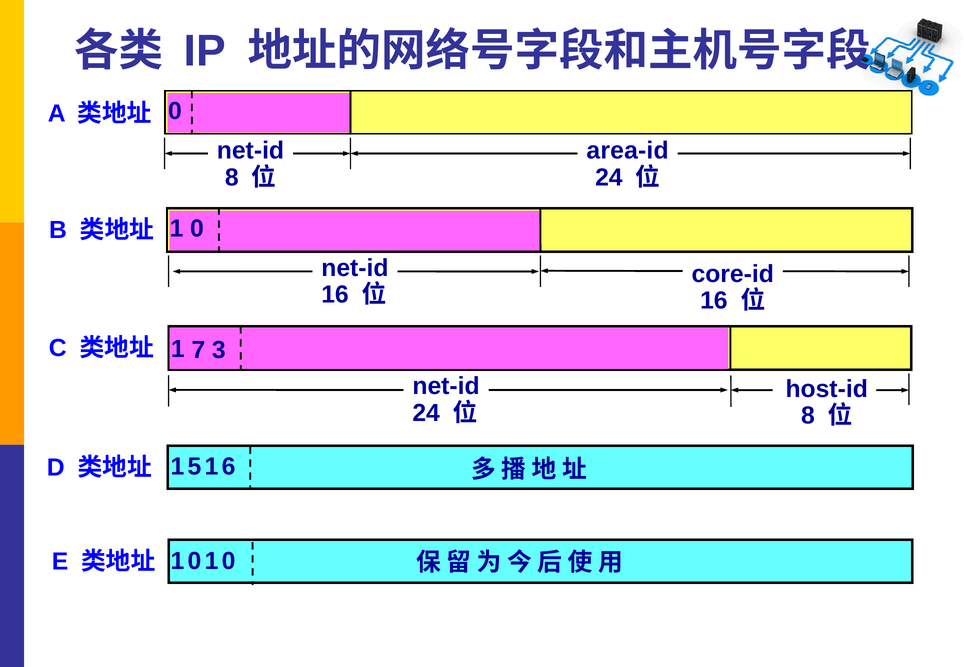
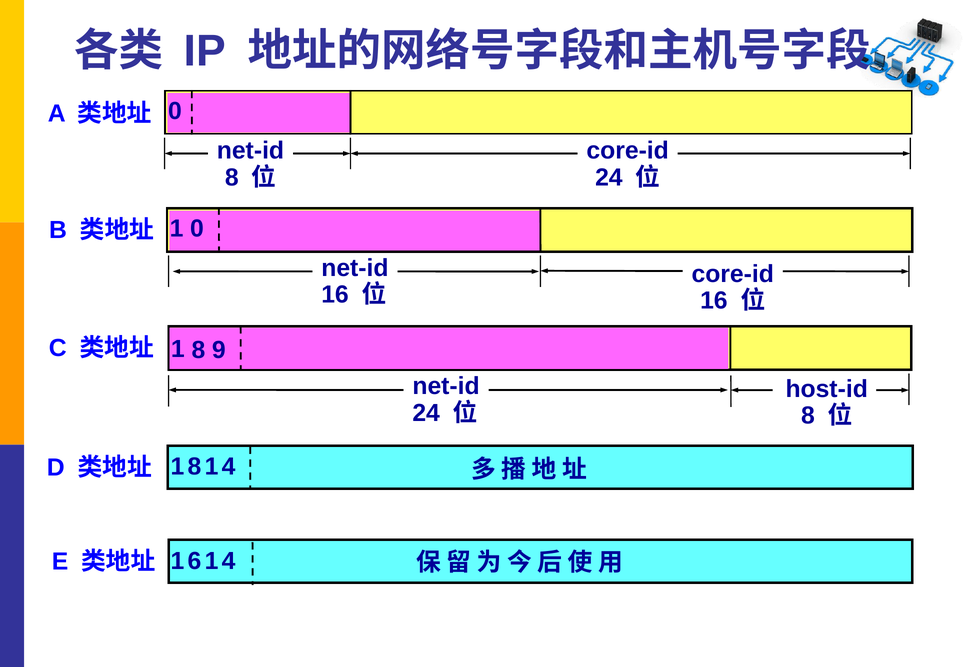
area-id at (628, 151): area-id -> core-id
3: 3 -> 9
7 at (198, 350): 7 -> 8
5 at (194, 467): 5 -> 8
6 at (229, 467): 6 -> 4
0 at (194, 562): 0 -> 6
0 at (229, 562): 0 -> 4
